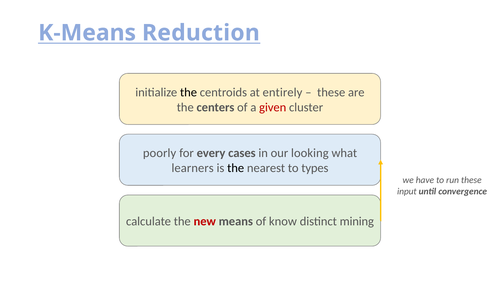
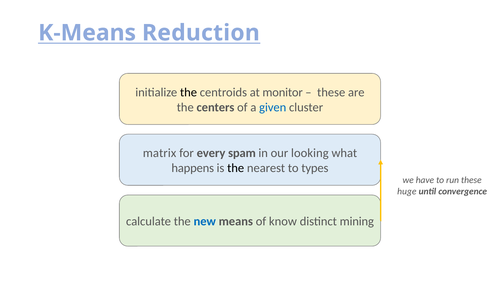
entirely: entirely -> monitor
given colour: red -> blue
poorly: poorly -> matrix
cases: cases -> spam
learners: learners -> happens
input: input -> huge
new colour: red -> blue
